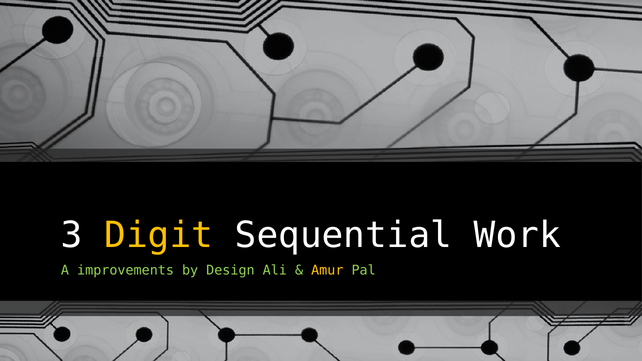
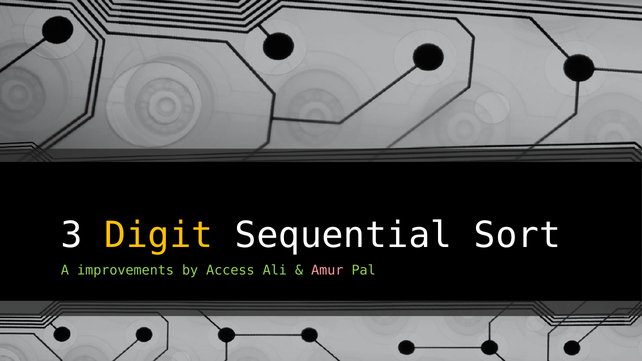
Work: Work -> Sort
Design: Design -> Access
Amur colour: yellow -> pink
